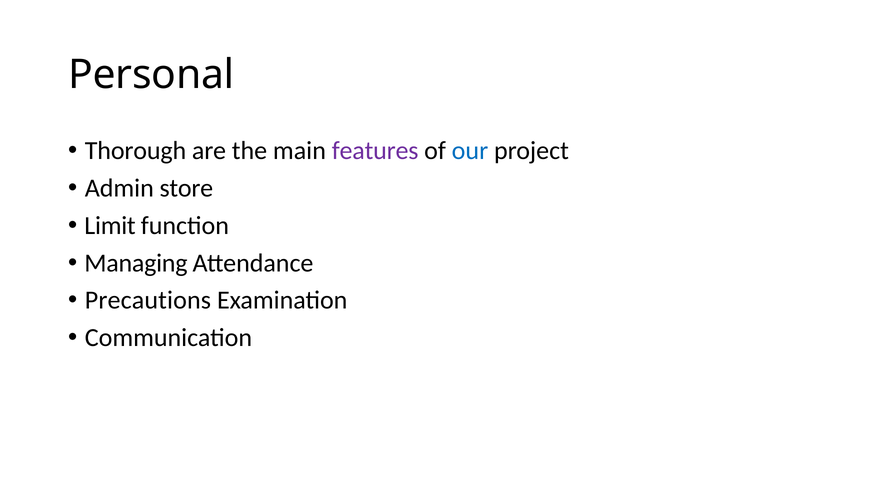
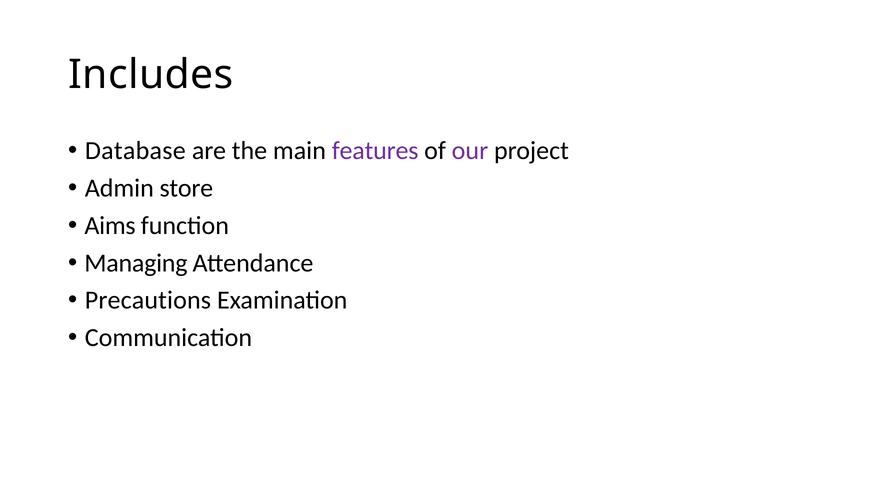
Personal: Personal -> Includes
Thorough: Thorough -> Database
our colour: blue -> purple
Limit: Limit -> Aims
